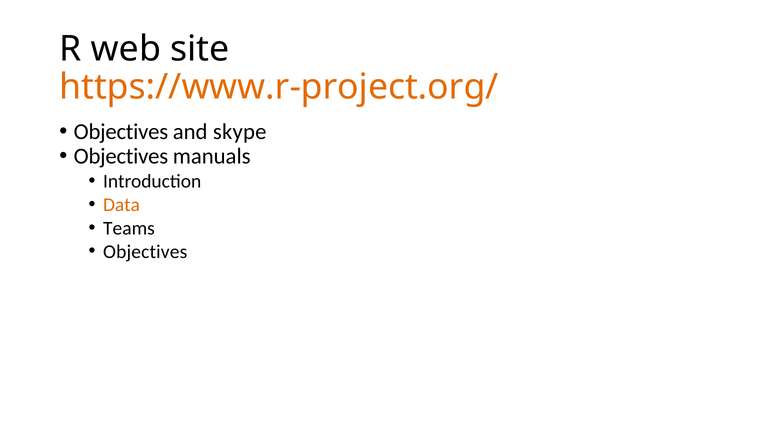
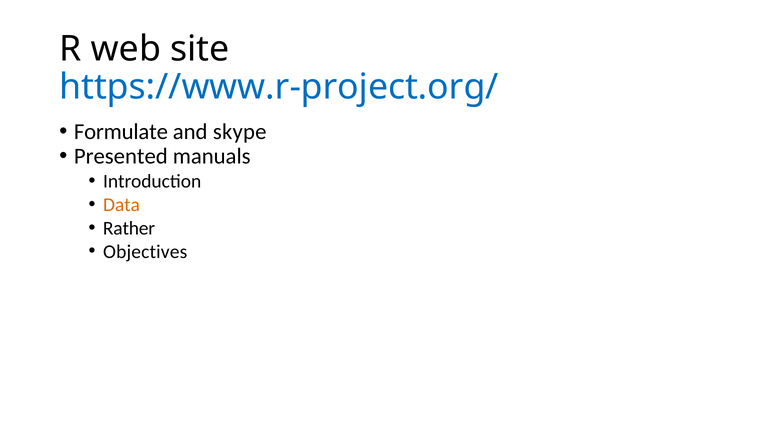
https://www.r-project.org/ colour: orange -> blue
Objectives at (121, 132): Objectives -> Formulate
Objectives at (121, 156): Objectives -> Presented
Teams: Teams -> Rather
